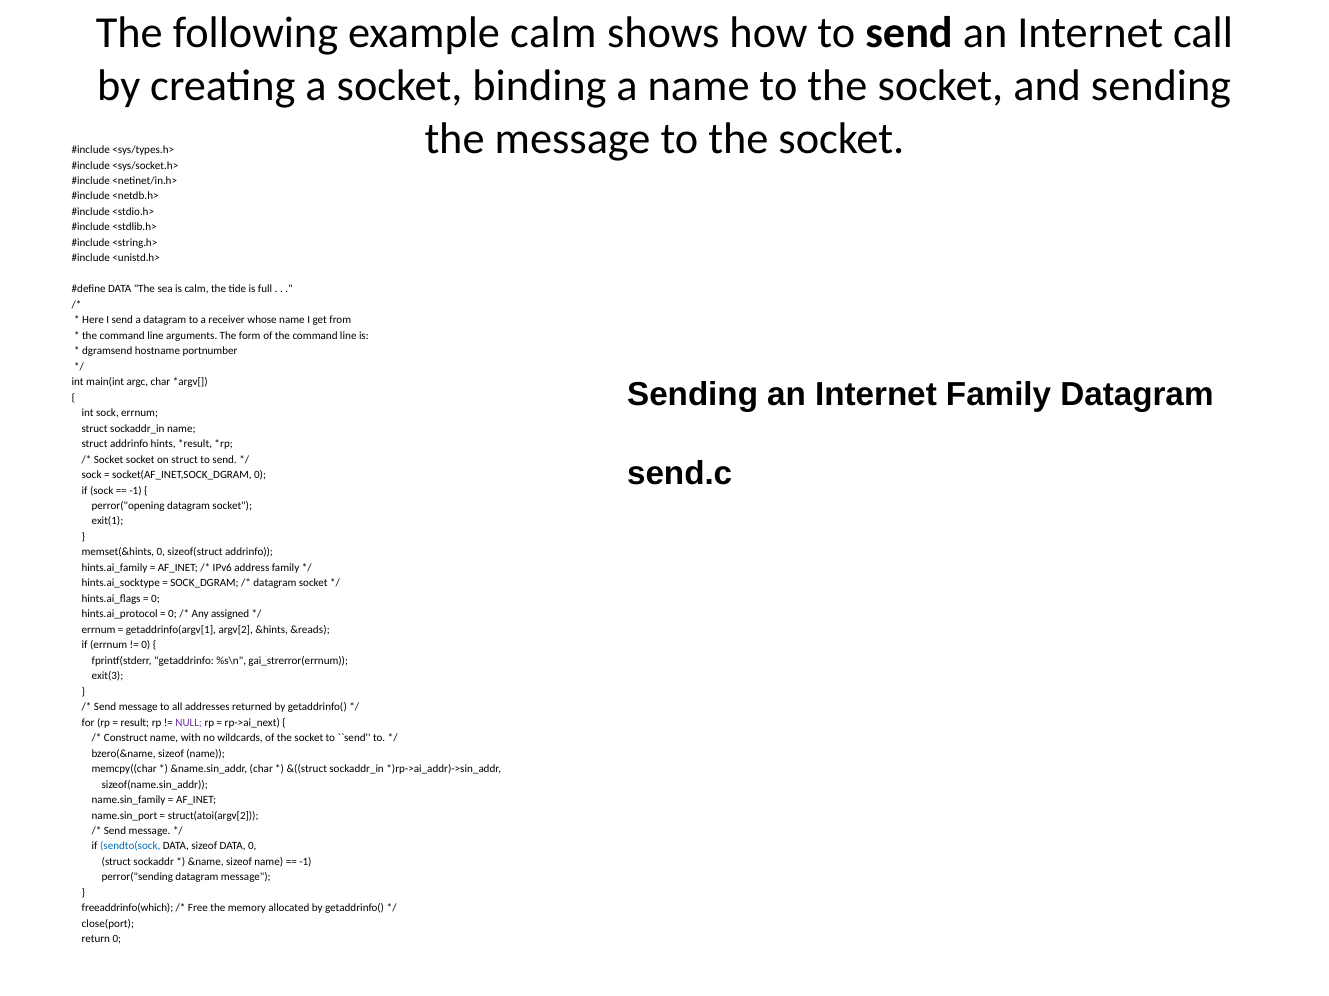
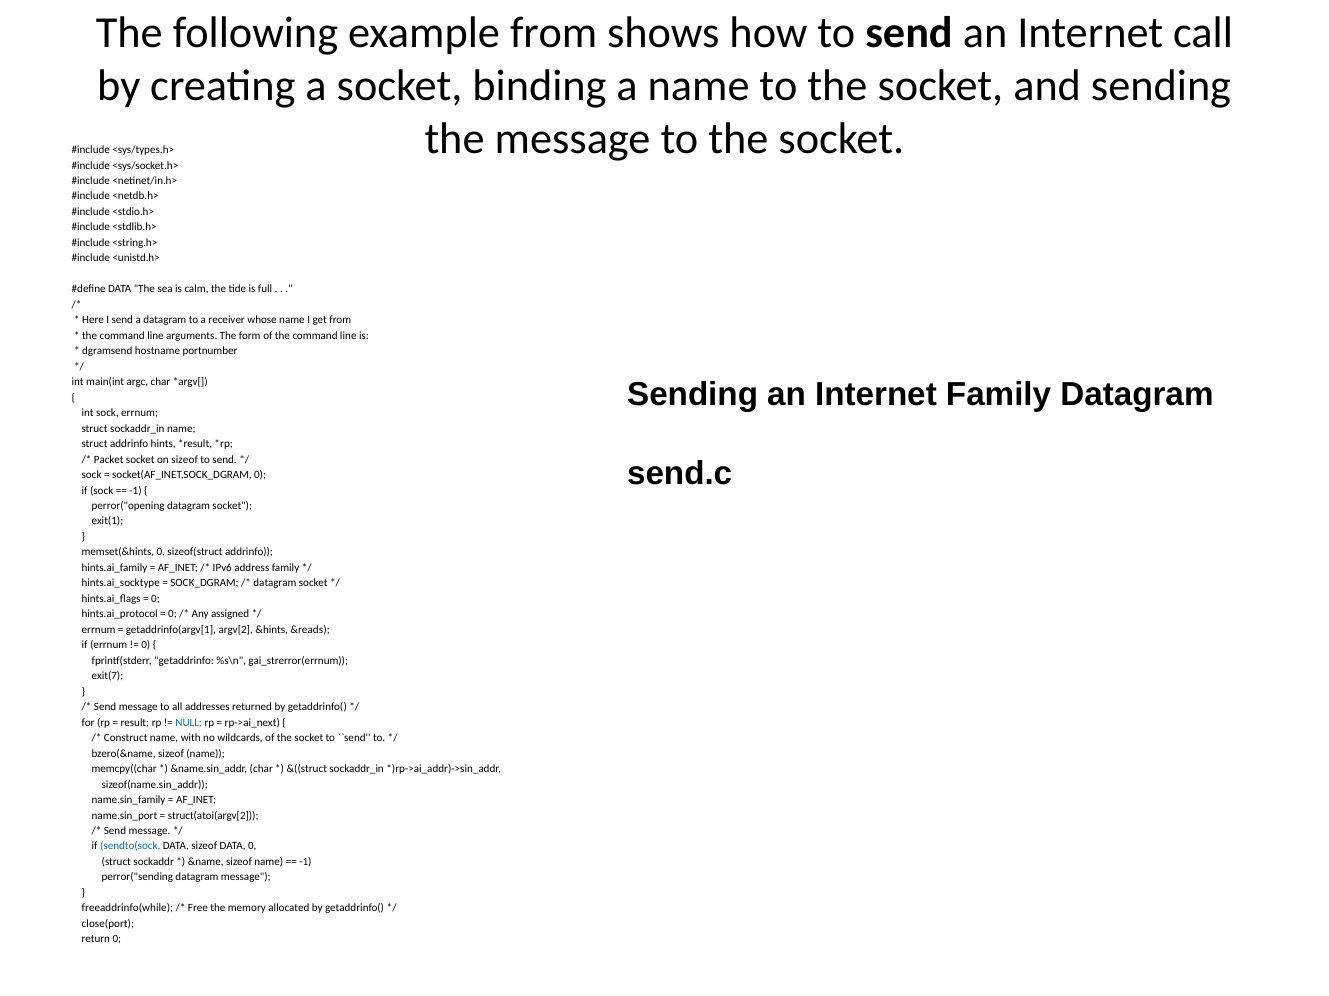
example calm: calm -> from
Socket at (109, 460): Socket -> Packet
on struct: struct -> sizeof
exit(3: exit(3 -> exit(7
NULL colour: purple -> blue
freeaddrinfo(which: freeaddrinfo(which -> freeaddrinfo(while
